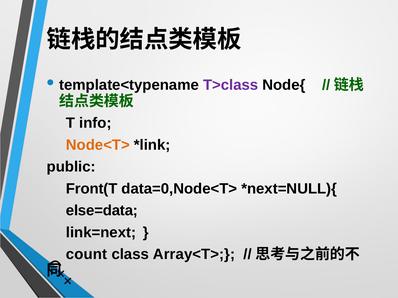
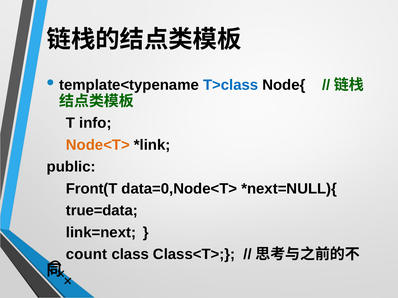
T>class colour: purple -> blue
else=data: else=data -> true=data
Array<T>: Array<T> -> Class<T>
